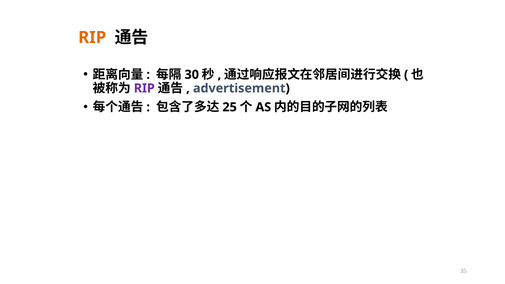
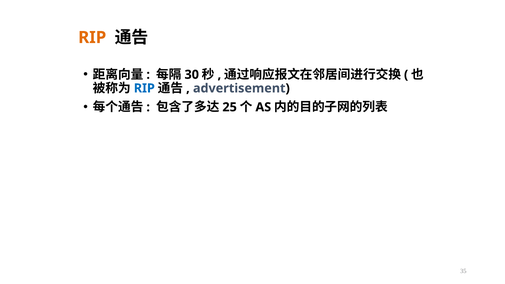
RIP at (144, 88) colour: purple -> blue
